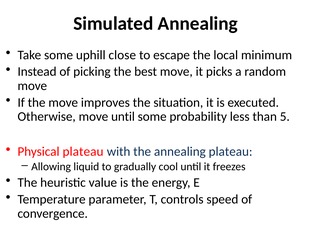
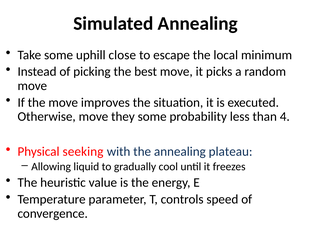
move until: until -> they
5: 5 -> 4
Physical plateau: plateau -> seeking
